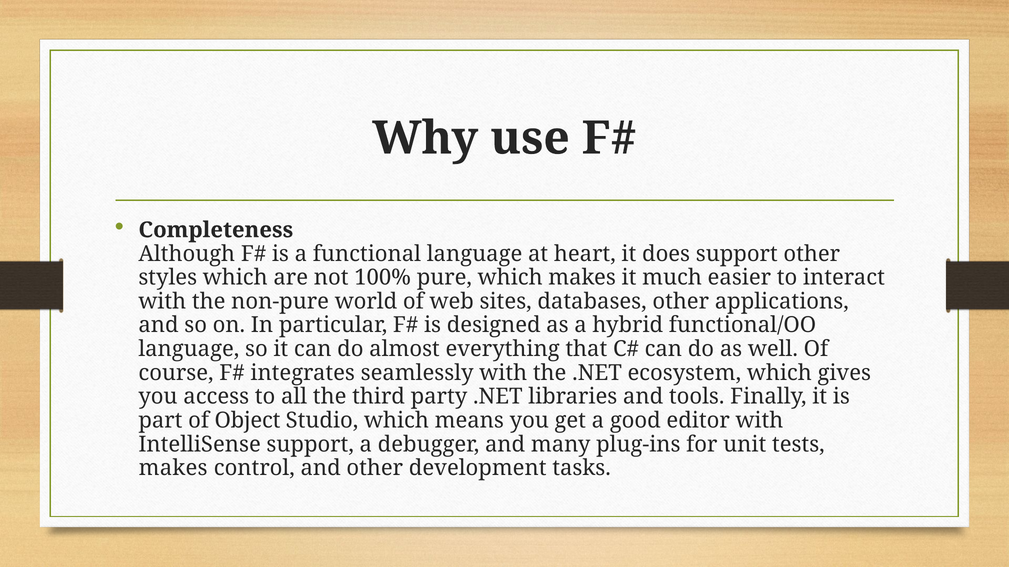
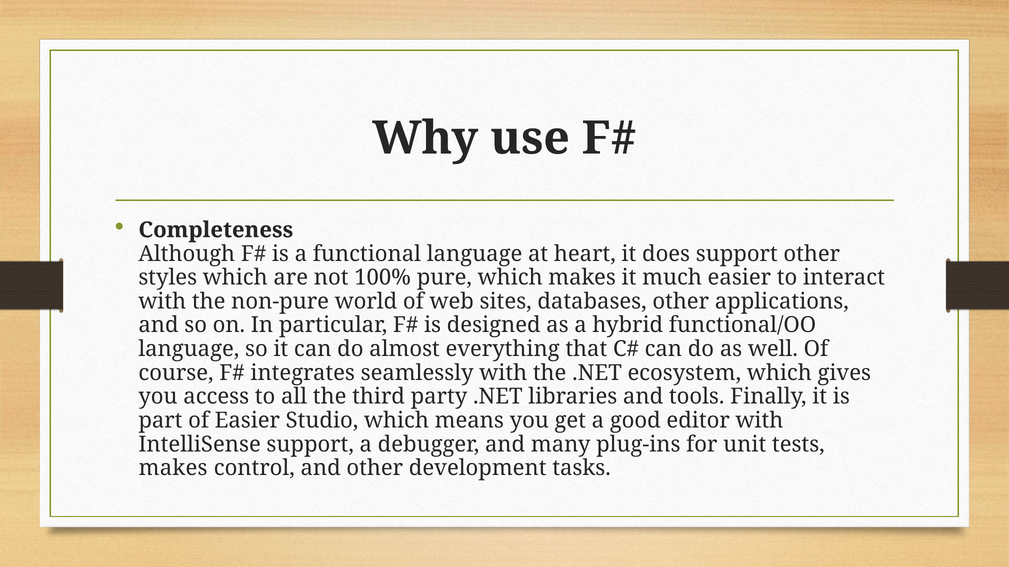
of Object: Object -> Easier
